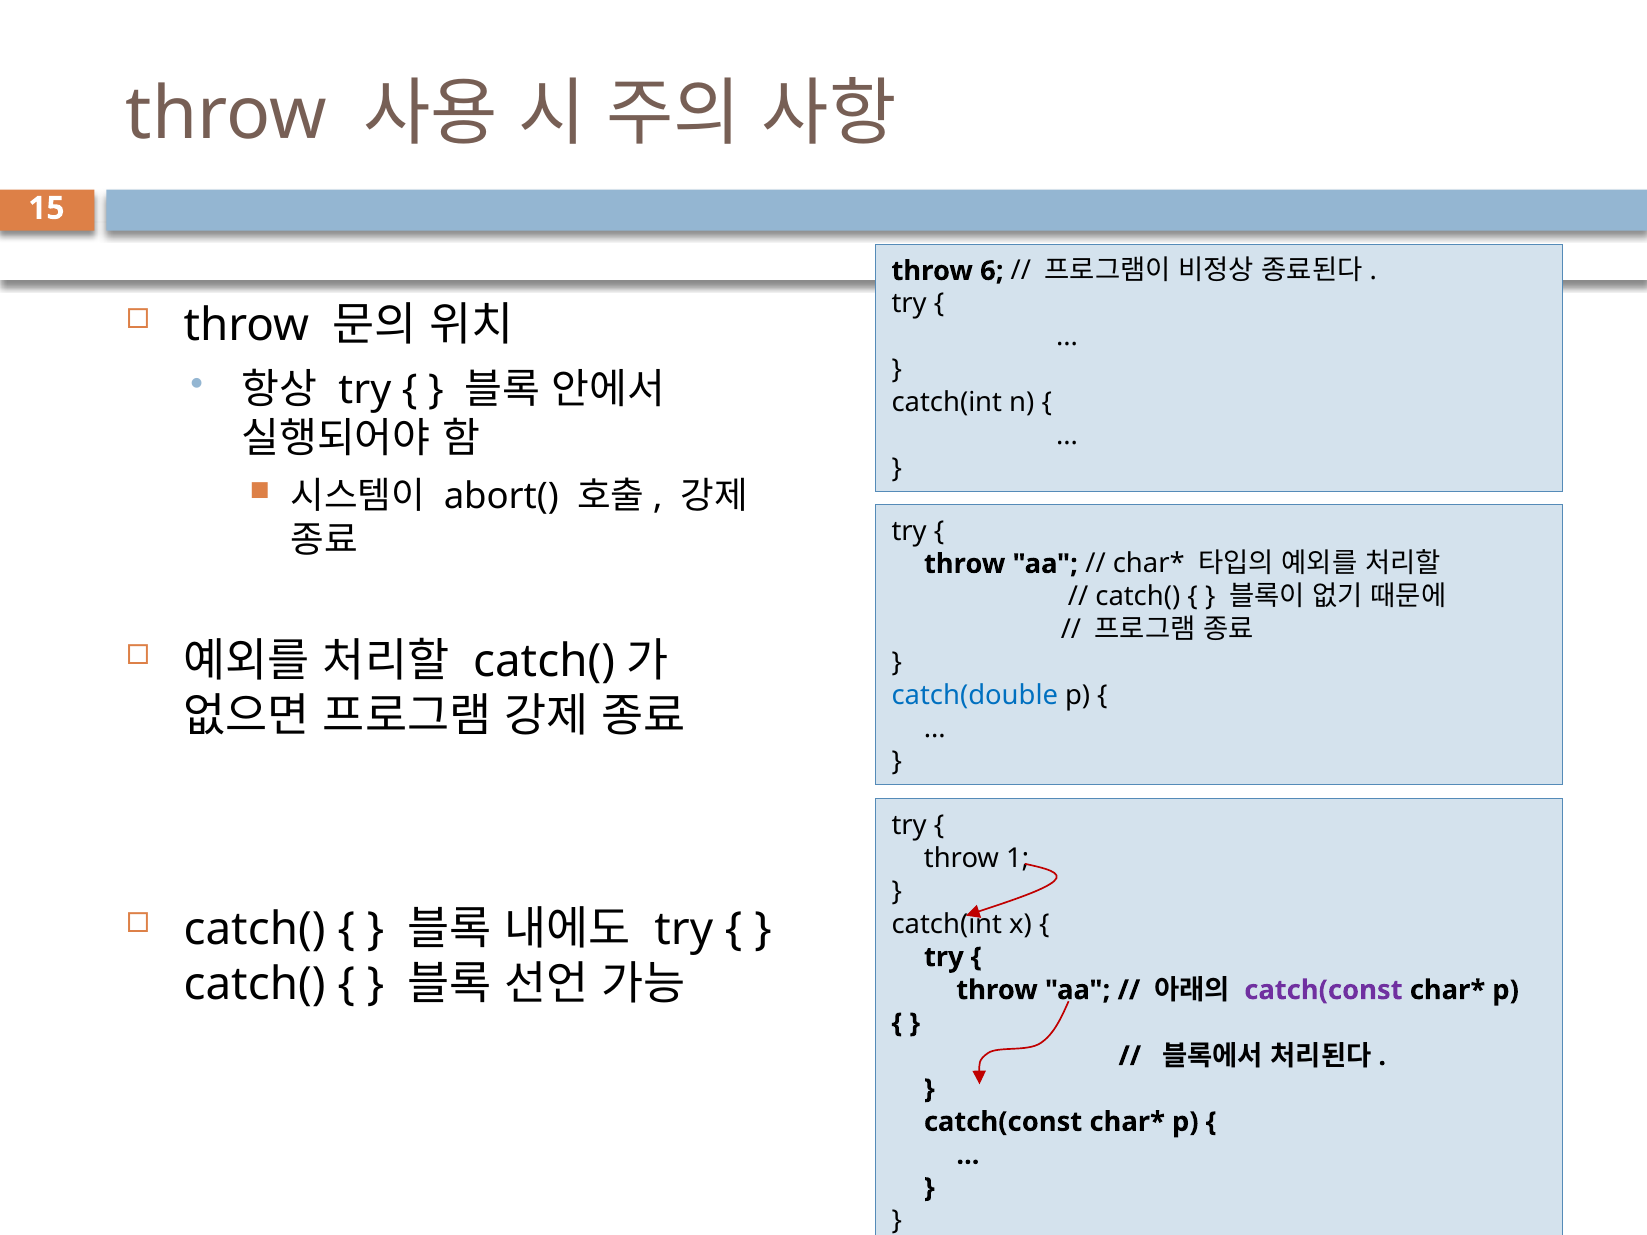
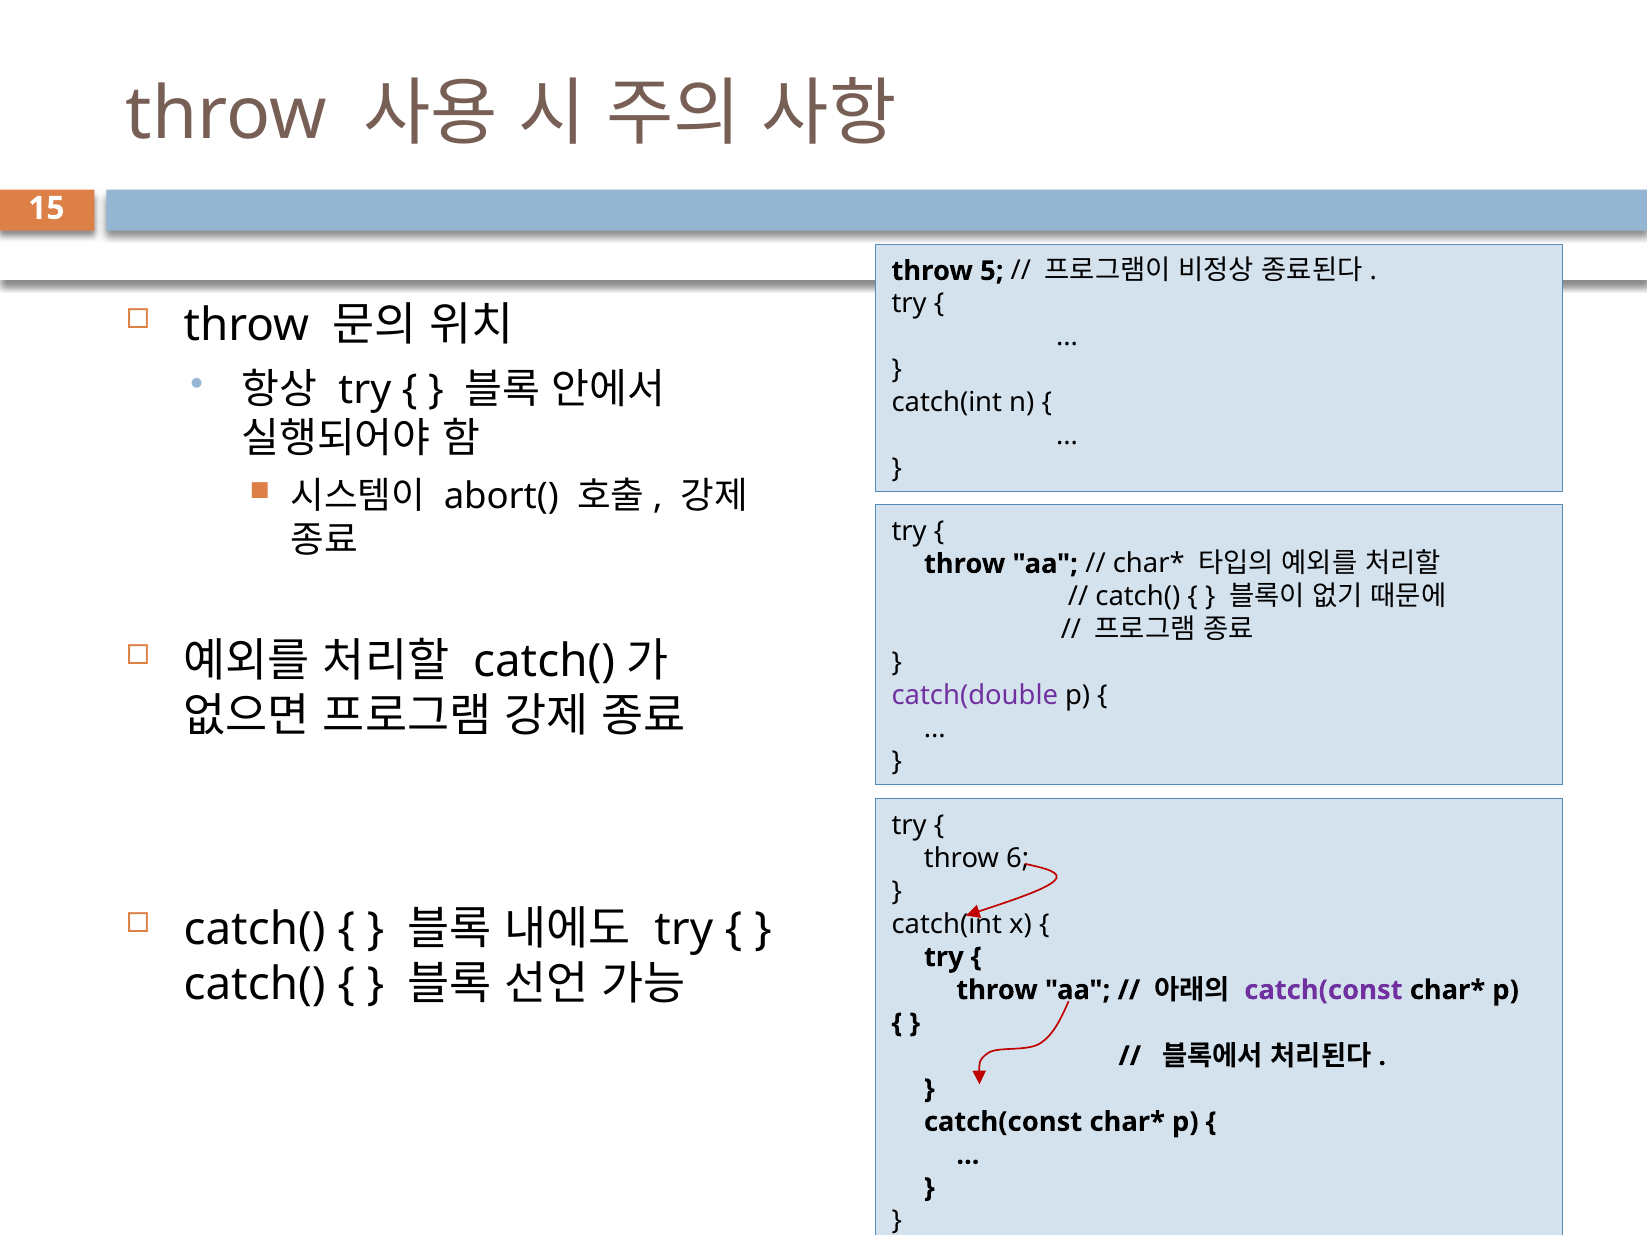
6: 6 -> 5
catch(double colour: blue -> purple
1: 1 -> 6
